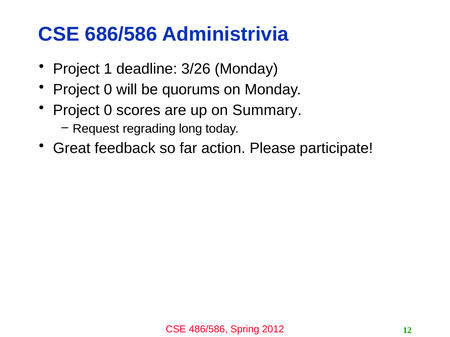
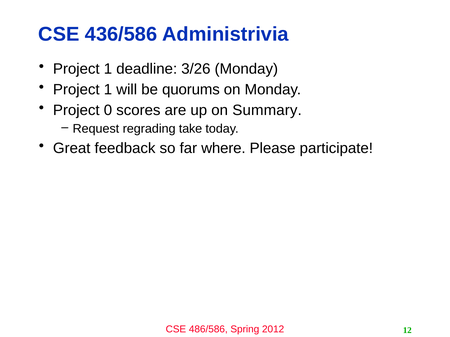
686/586: 686/586 -> 436/586
0 at (108, 90): 0 -> 1
long: long -> take
action: action -> where
